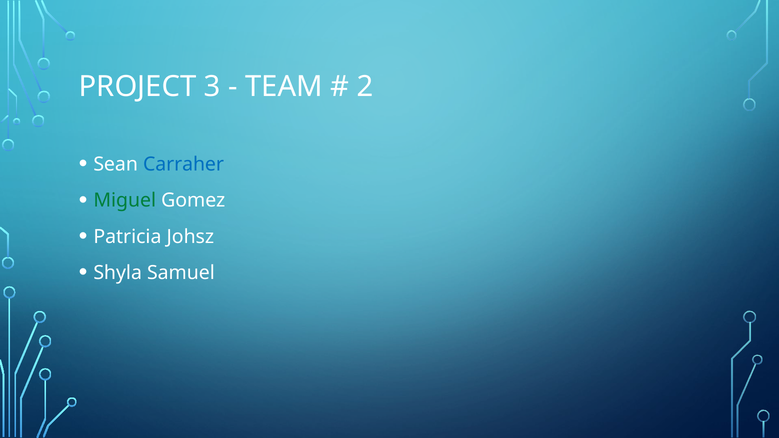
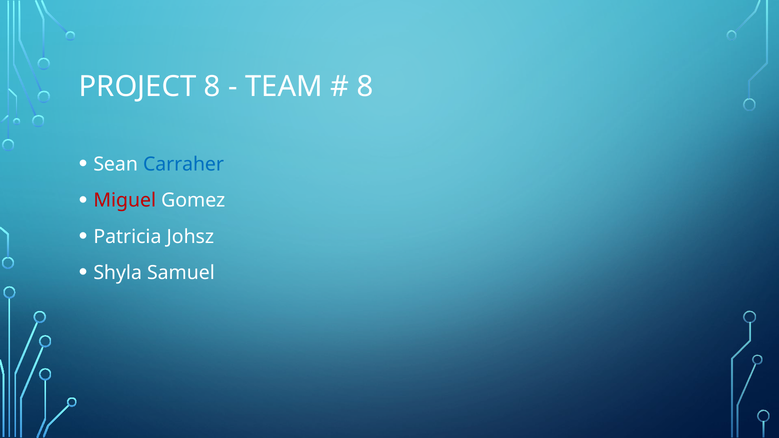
PROJECT 3: 3 -> 8
2 at (365, 87): 2 -> 8
Miguel colour: green -> red
